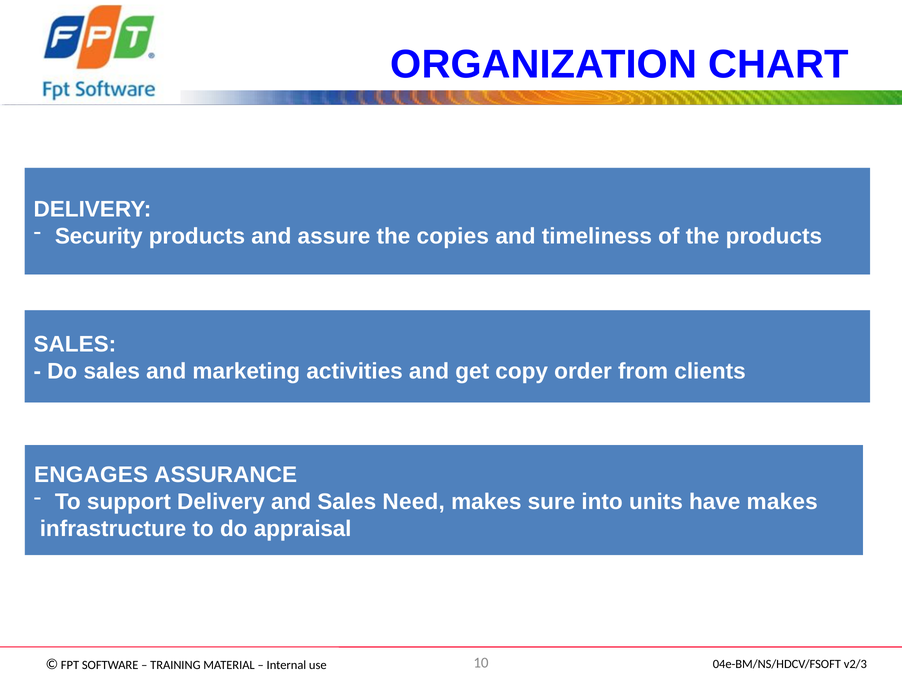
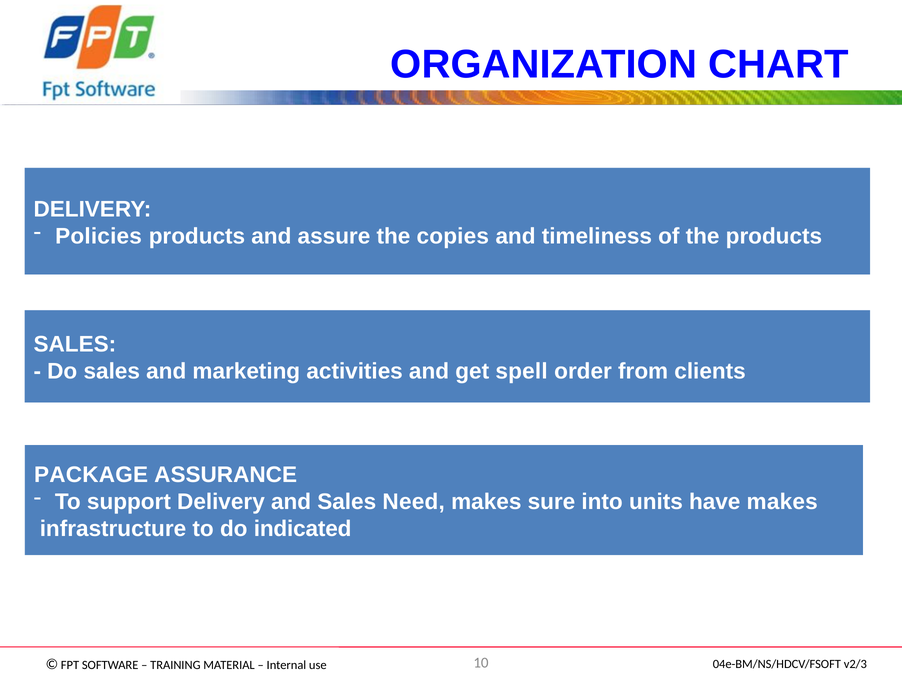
Security: Security -> Policies
copy: copy -> spell
ENGAGES: ENGAGES -> PACKAGE
appraisal: appraisal -> indicated
